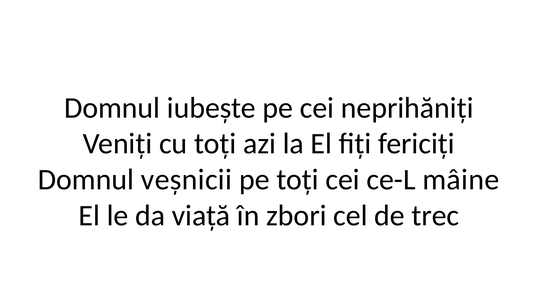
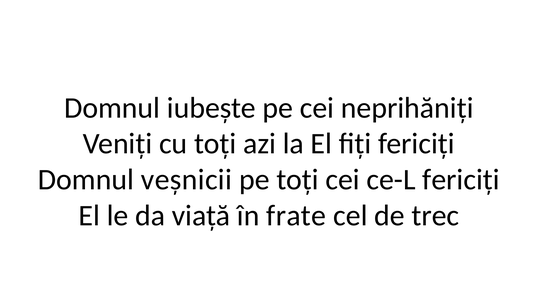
ce-L mâine: mâine -> fericiți
zbori: zbori -> frate
